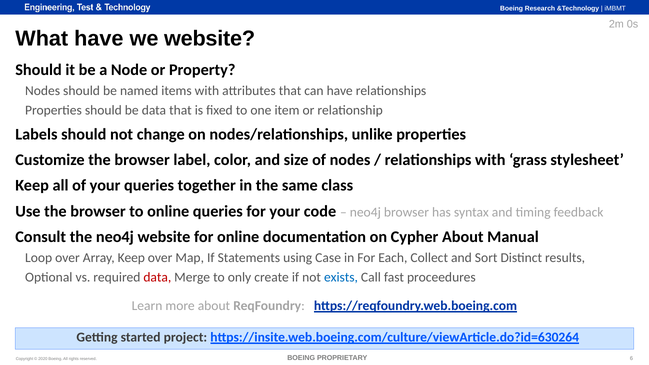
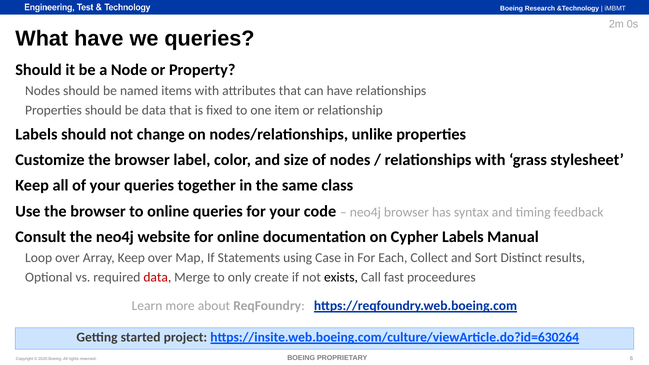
we website: website -> queries
Cypher About: About -> Labels
exists colour: blue -> black
